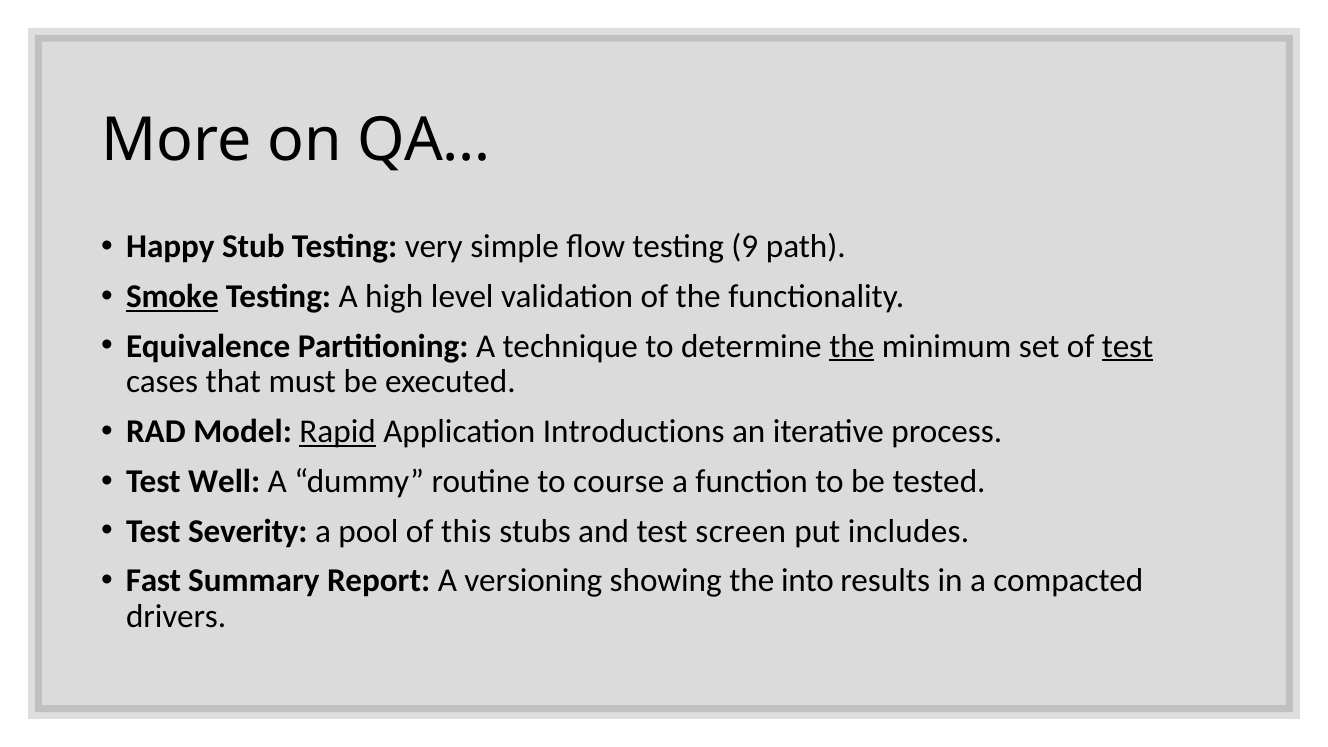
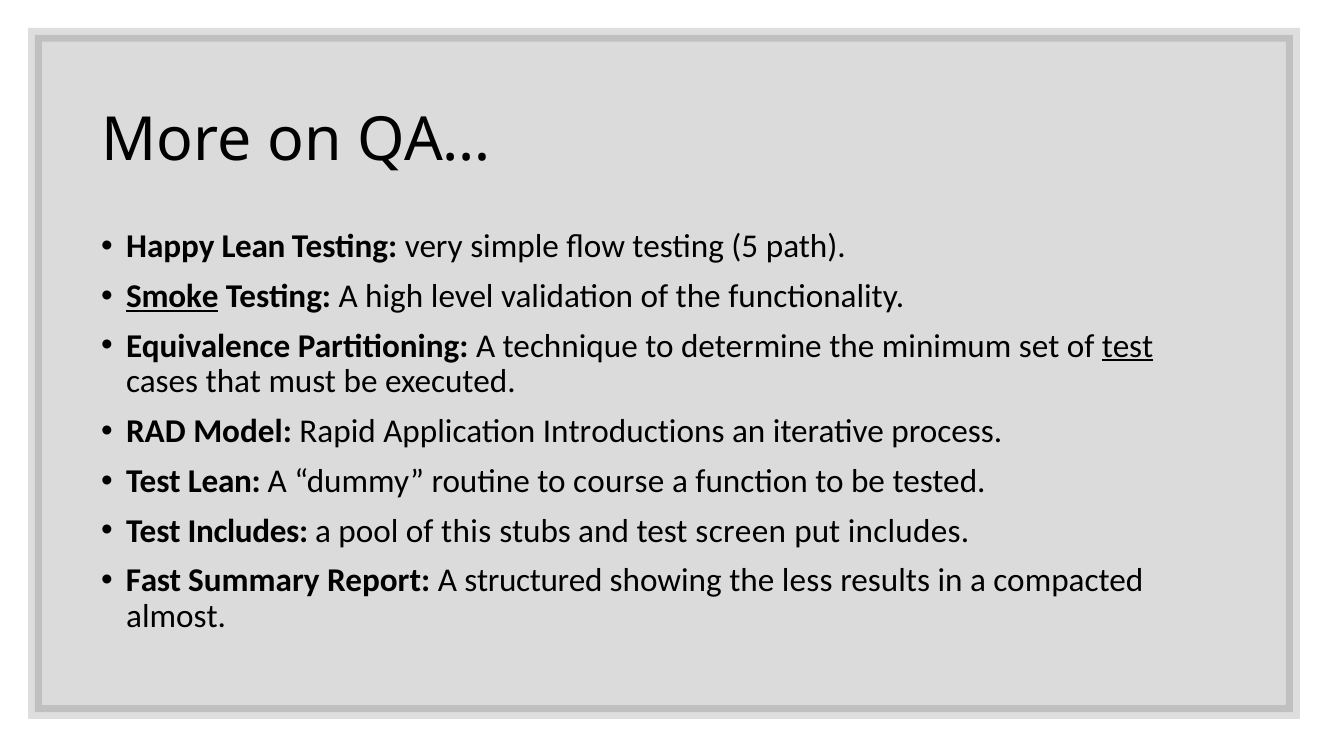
Happy Stub: Stub -> Lean
9: 9 -> 5
the at (852, 346) underline: present -> none
Rapid underline: present -> none
Test Well: Well -> Lean
Test Severity: Severity -> Includes
versioning: versioning -> structured
into: into -> less
drivers: drivers -> almost
